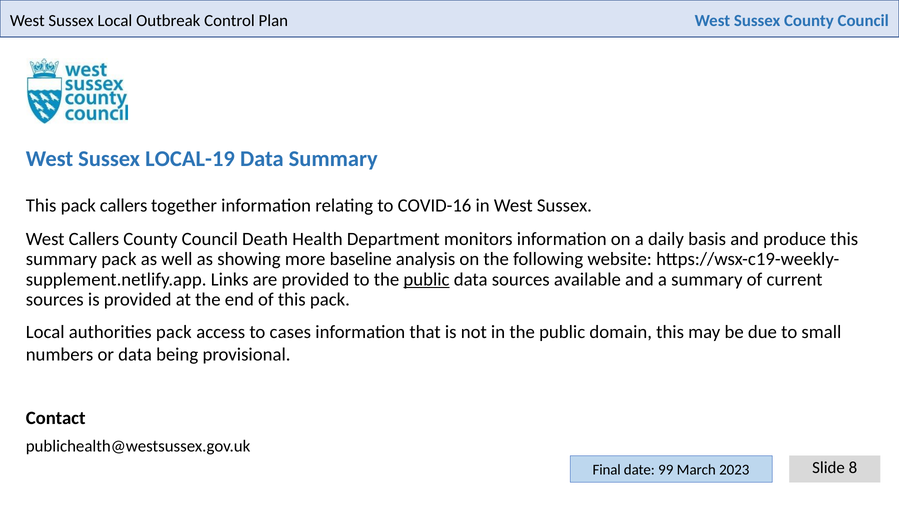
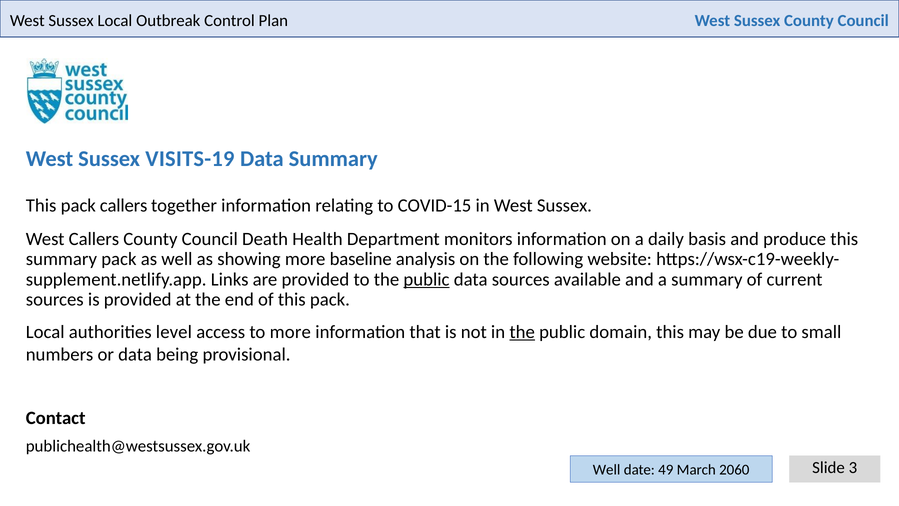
LOCAL-19: LOCAL-19 -> VISITS-19
COVID-16: COVID-16 -> COVID-15
authorities pack: pack -> level
to cases: cases -> more
the at (522, 332) underline: none -> present
8: 8 -> 3
Final at (607, 470): Final -> Well
99: 99 -> 49
2023: 2023 -> 2060
